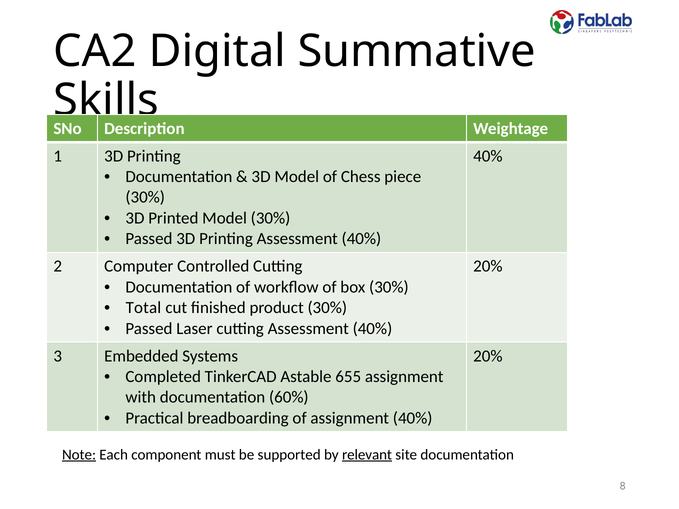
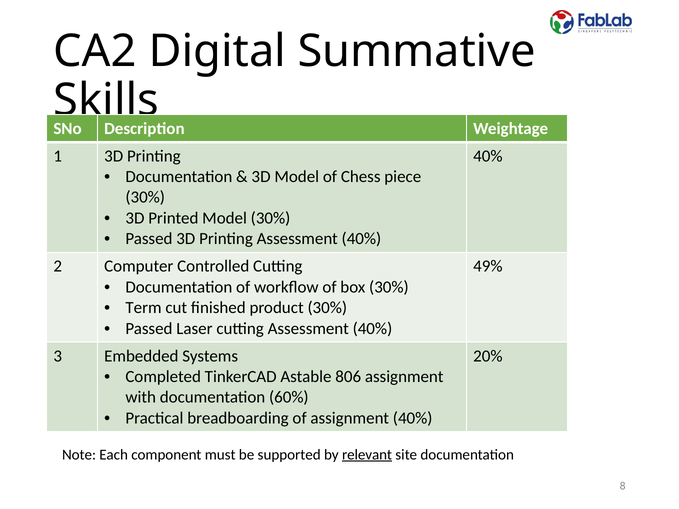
20% at (488, 266): 20% -> 49%
Total: Total -> Term
655: 655 -> 806
Note underline: present -> none
